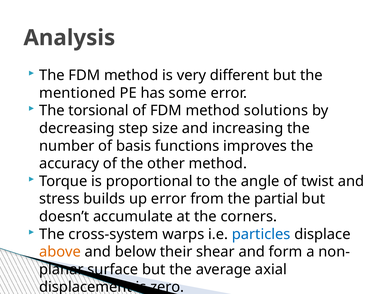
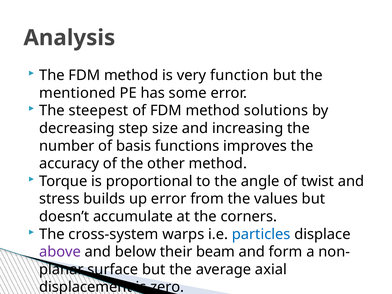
different: different -> function
torsional: torsional -> steepest
partial: partial -> values
above colour: orange -> purple
shear: shear -> beam
